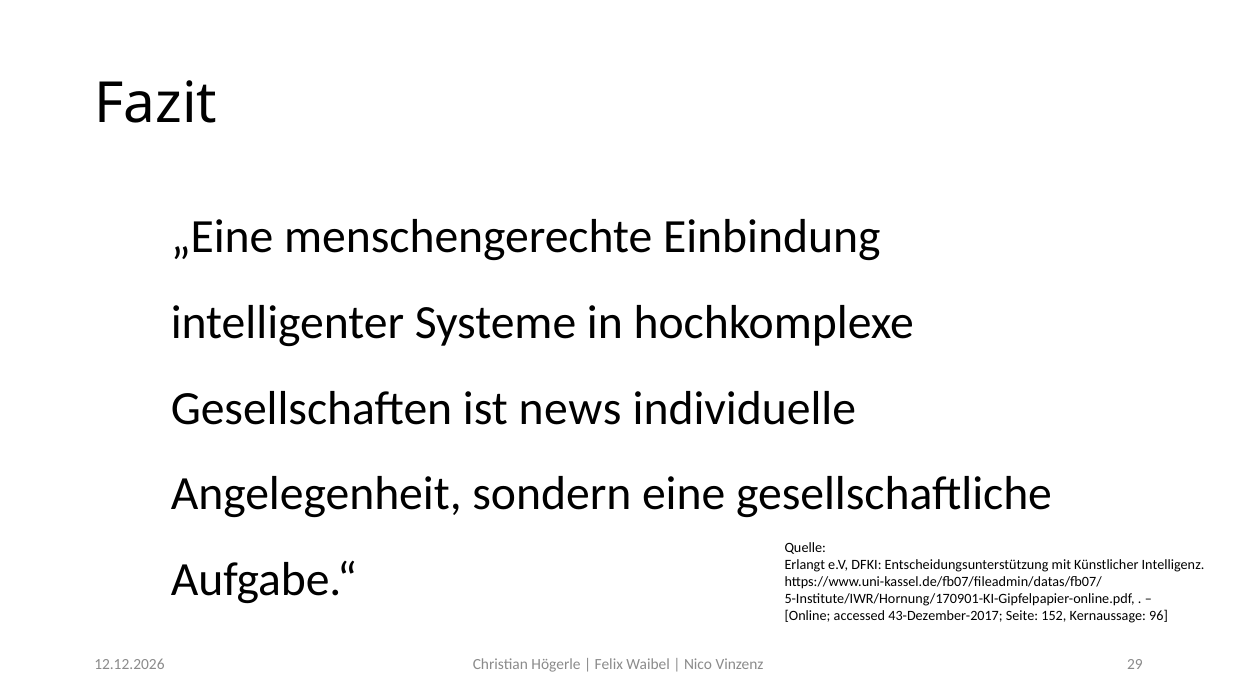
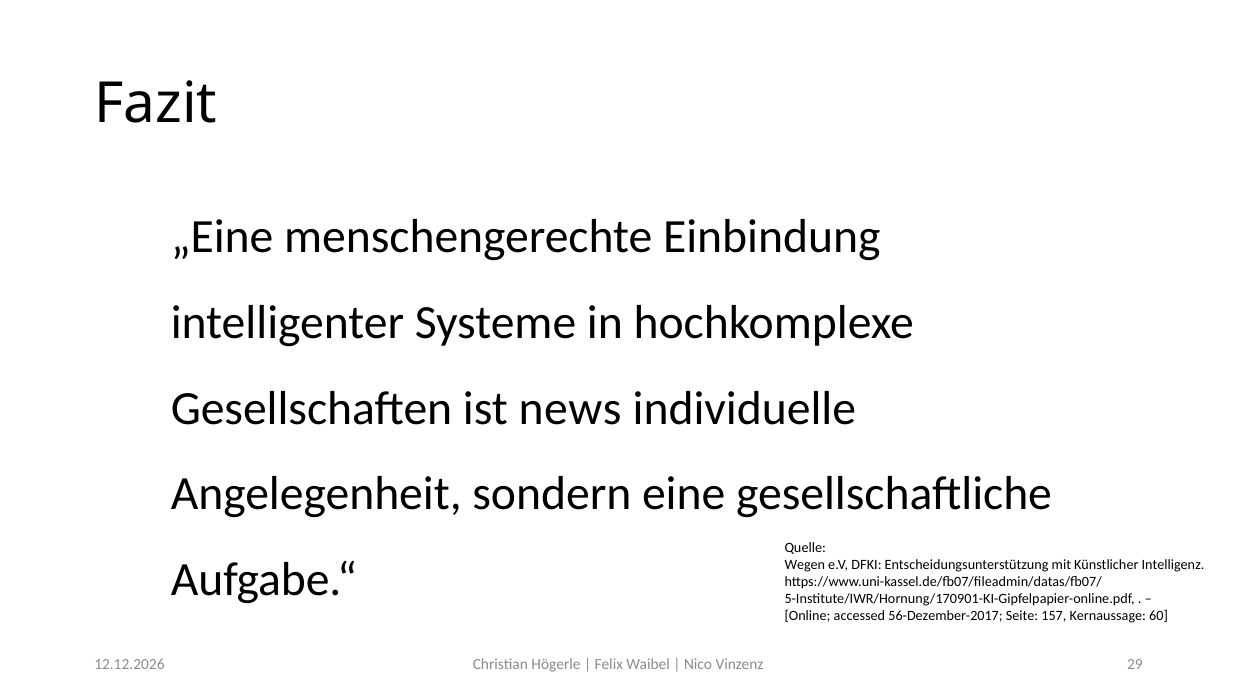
Erlangt: Erlangt -> Wegen
43-Dezember-2017: 43-Dezember-2017 -> 56-Dezember-2017
152: 152 -> 157
96: 96 -> 60
